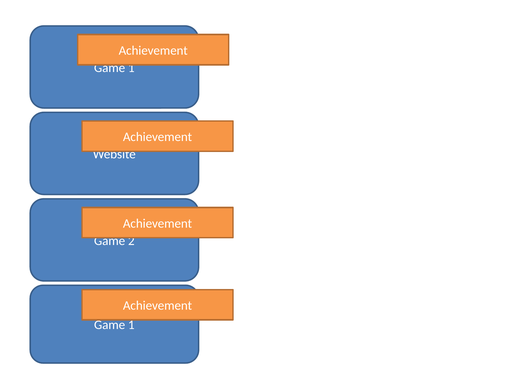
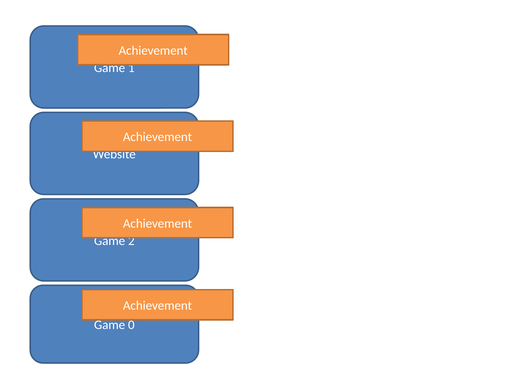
1 at (131, 325): 1 -> 0
